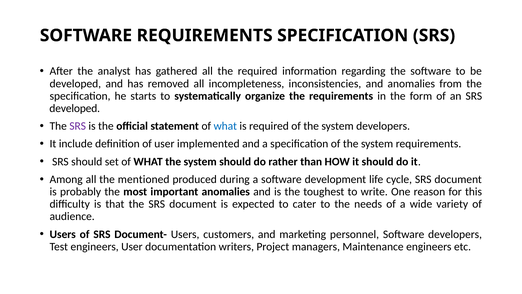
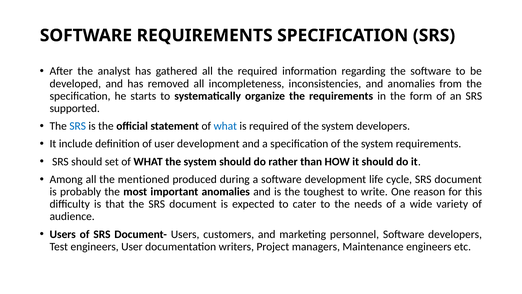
developed at (75, 108): developed -> supported
SRS at (78, 126) colour: purple -> blue
user implemented: implemented -> development
